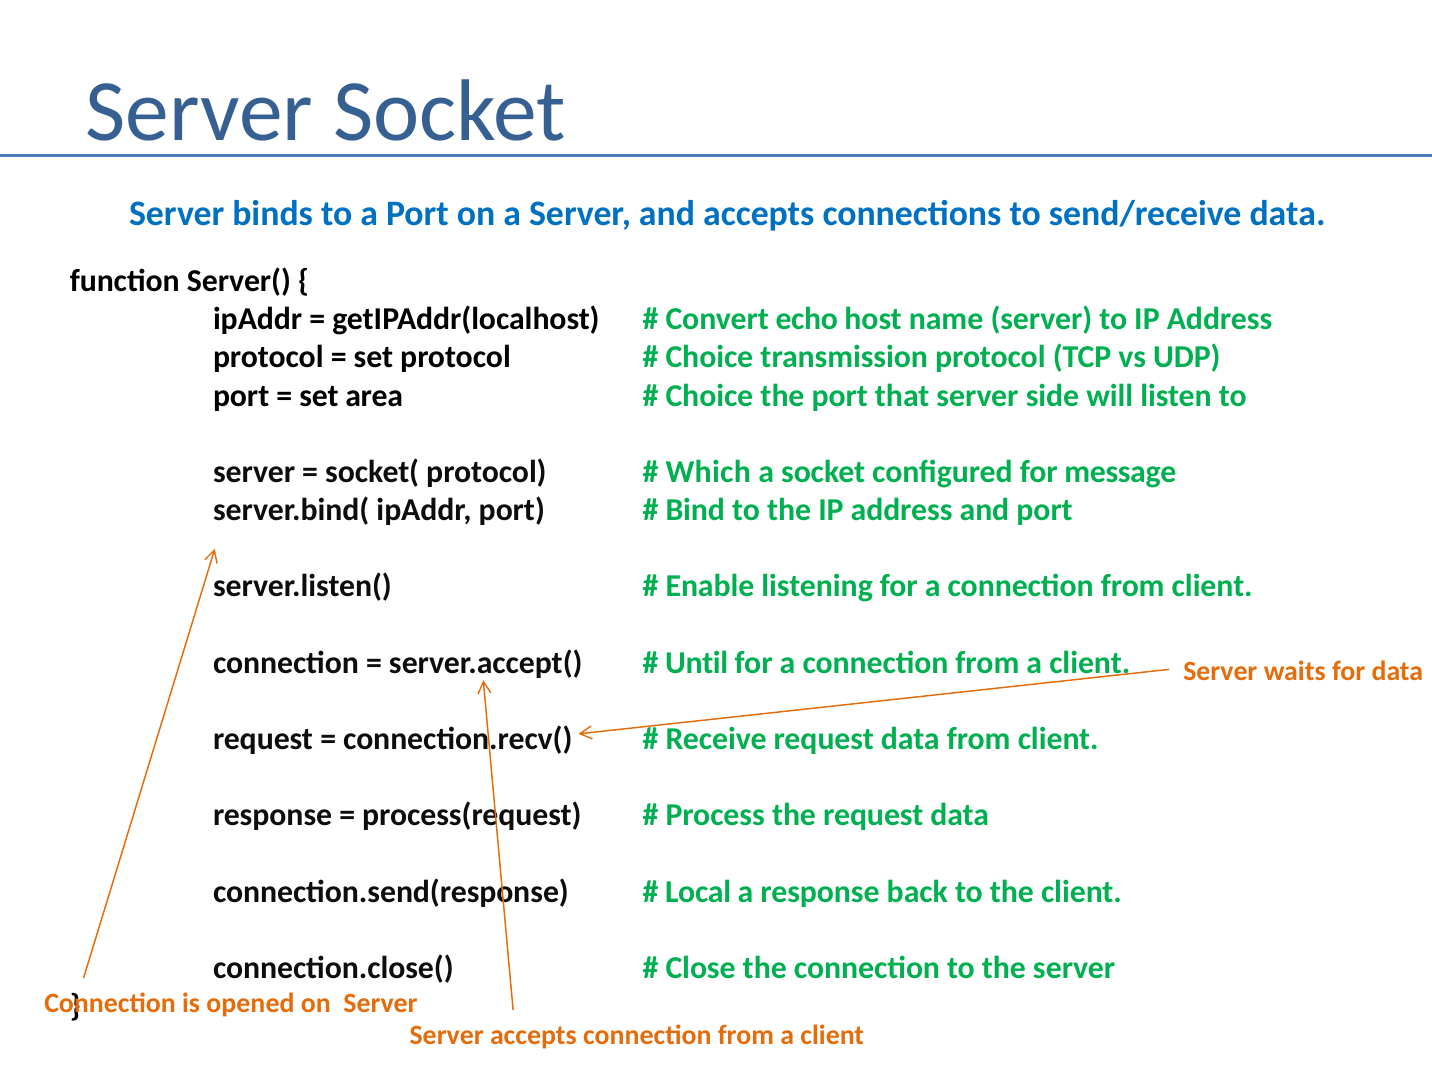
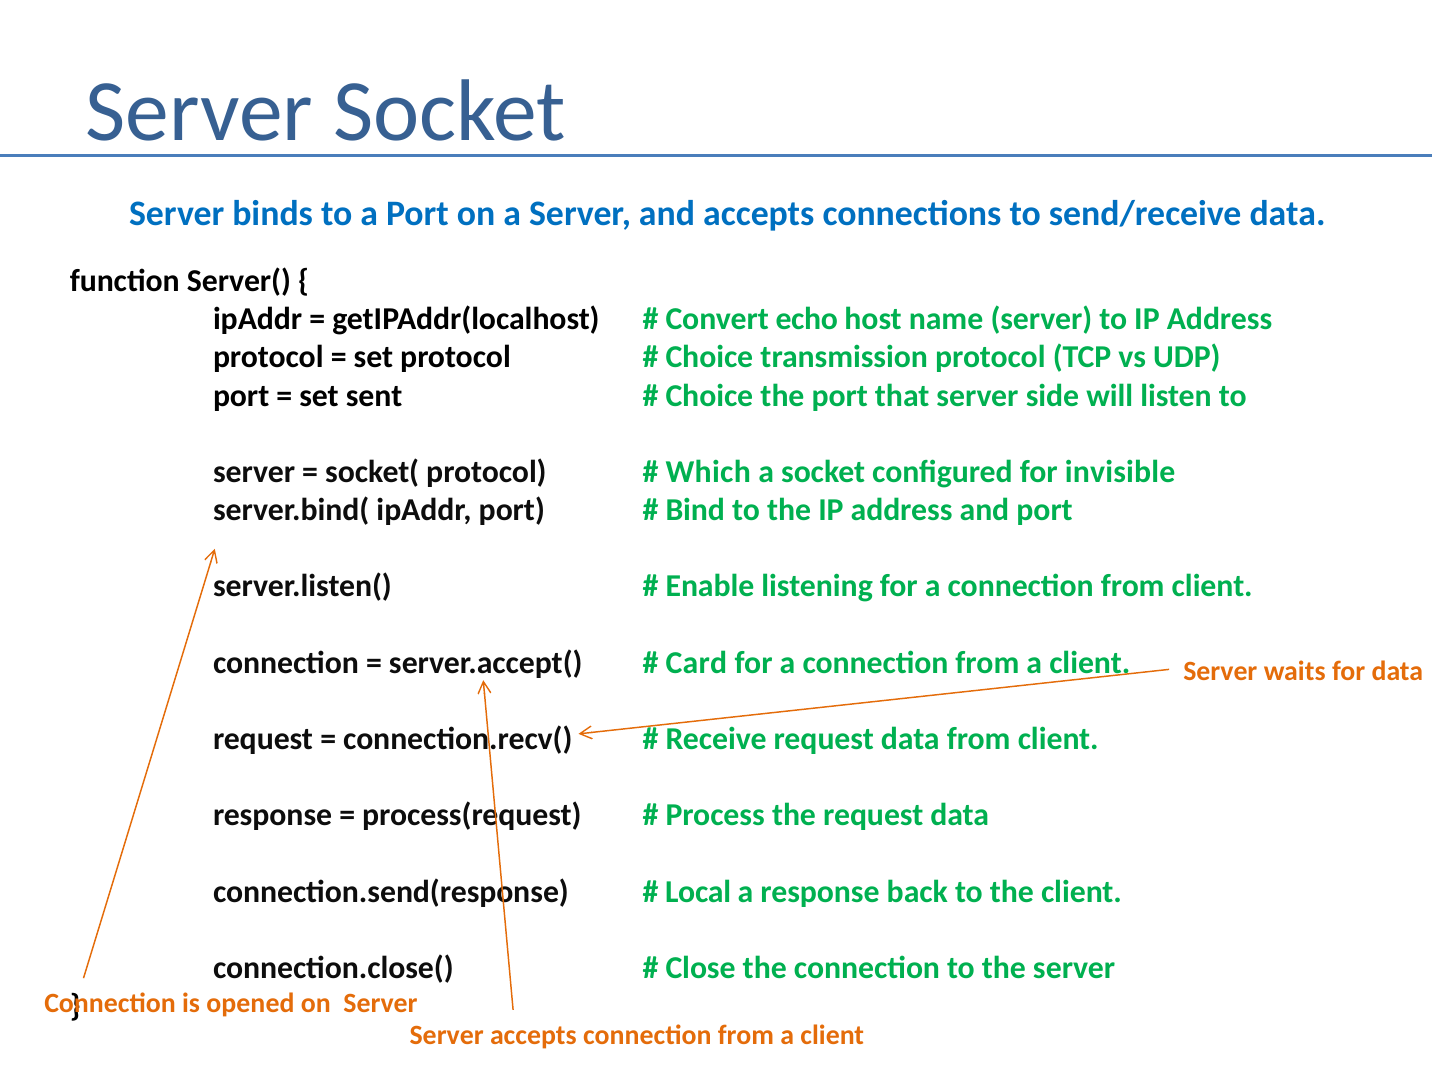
area: area -> sent
message: message -> invisible
Until: Until -> Card
